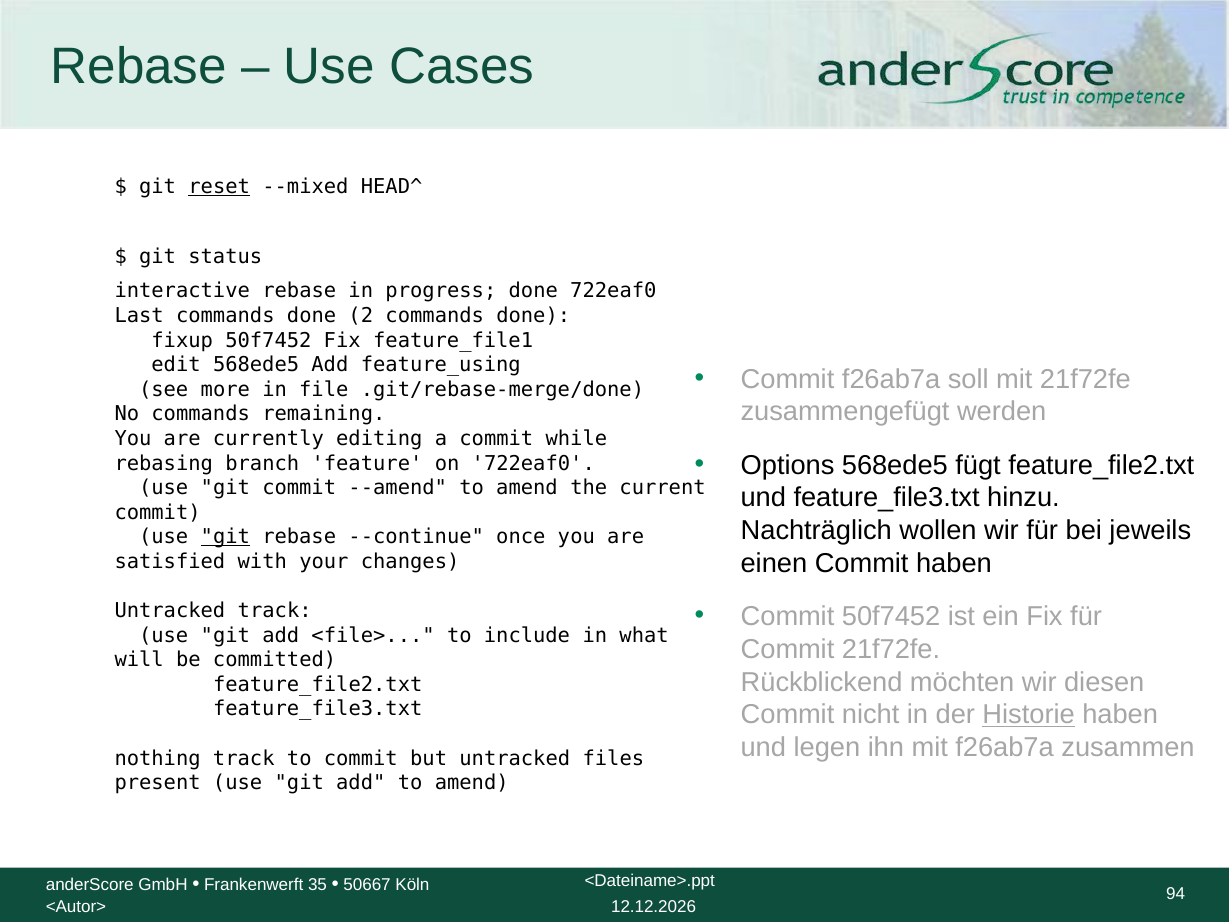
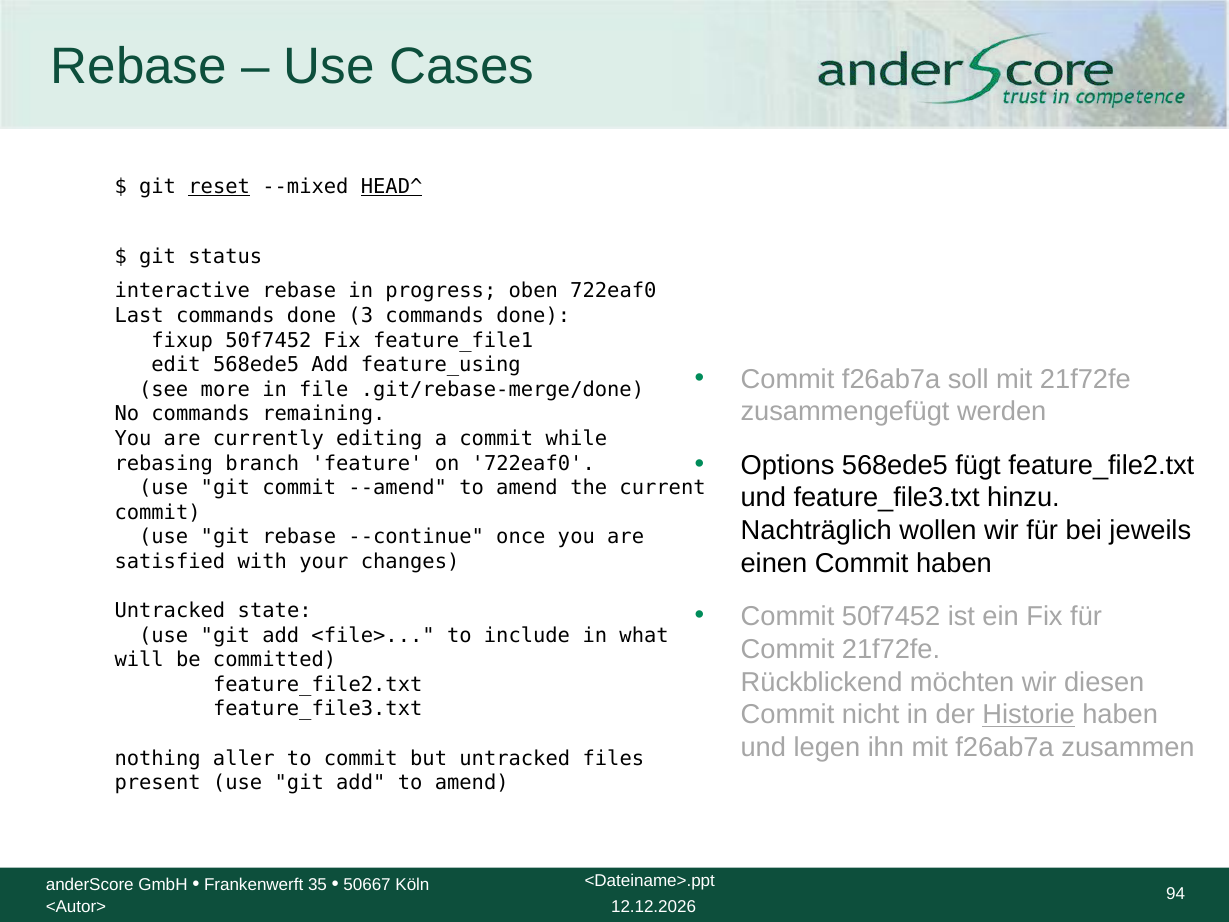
HEAD^ underline: none -> present
progress done: done -> oben
2: 2 -> 3
git at (225, 537) underline: present -> none
Untracked track: track -> state
nothing track: track -> aller
